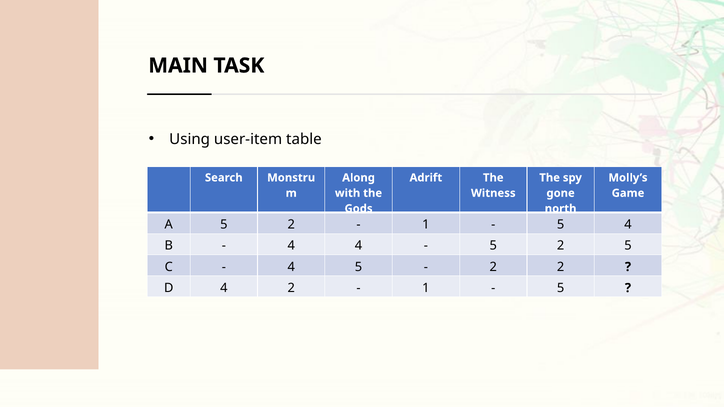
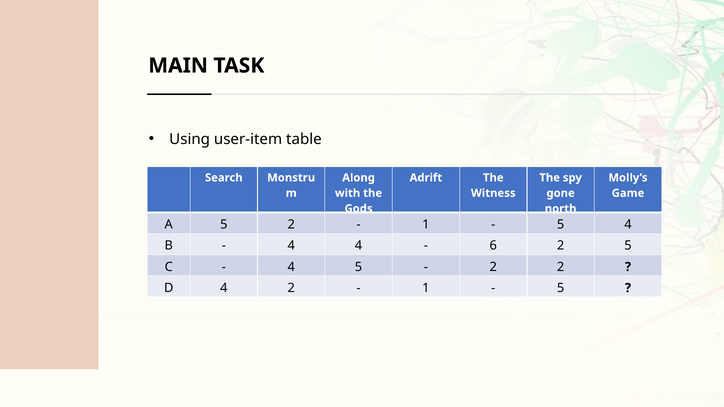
5 at (493, 246): 5 -> 6
